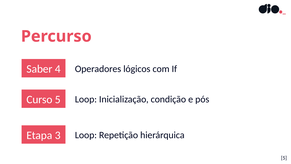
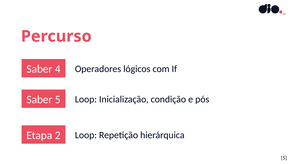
Curso at (39, 99): Curso -> Saber
3: 3 -> 2
